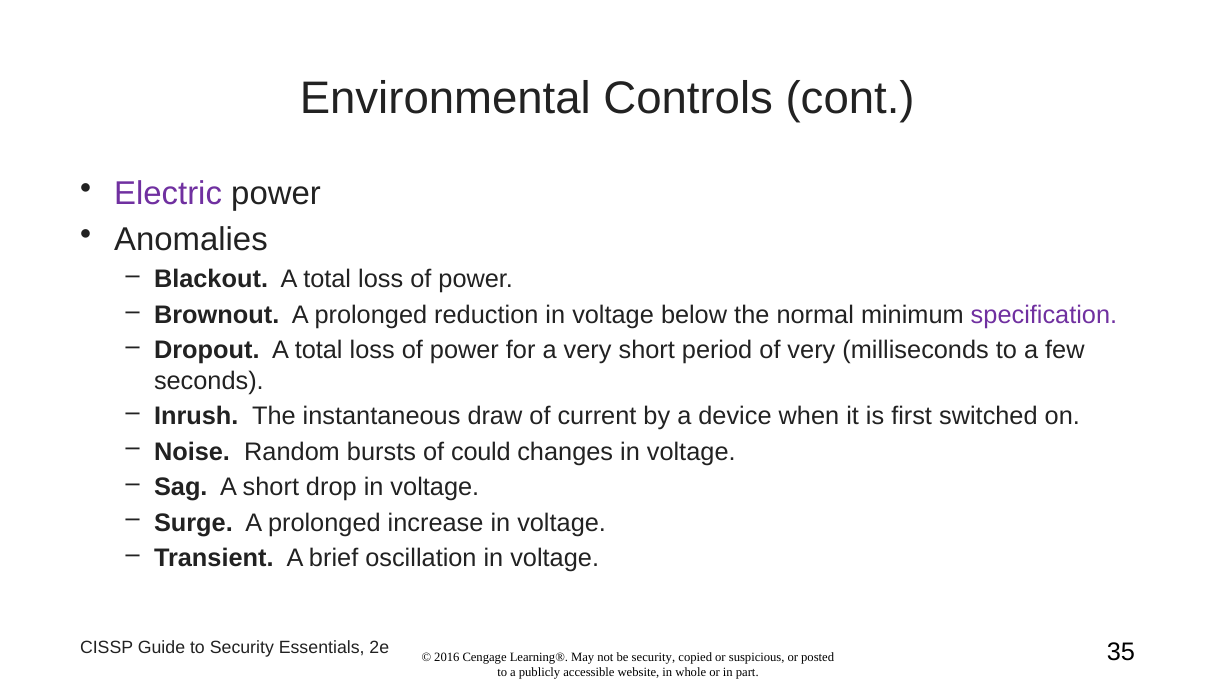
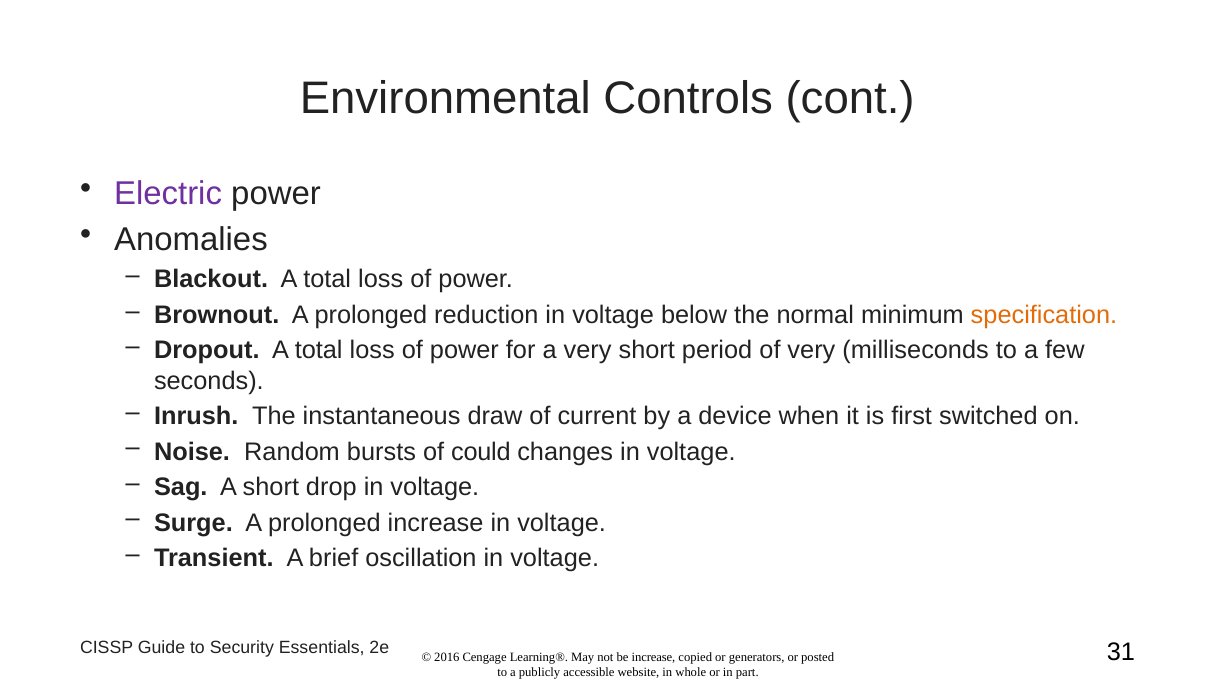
specification colour: purple -> orange
35: 35 -> 31
be security: security -> increase
suspicious: suspicious -> generators
